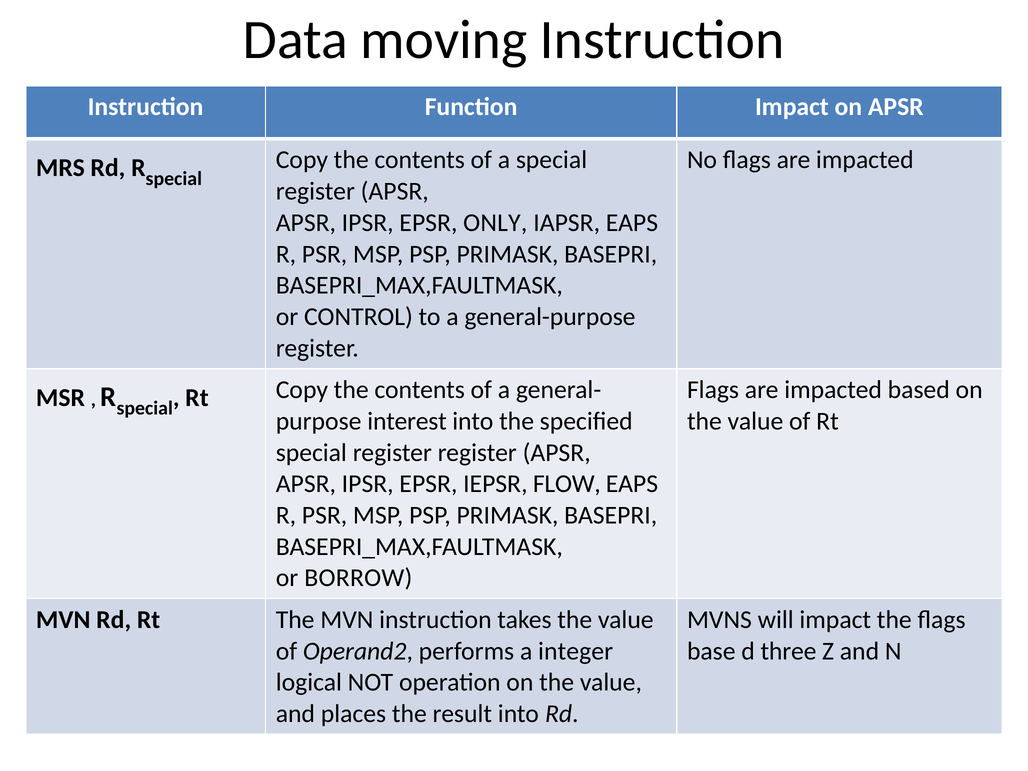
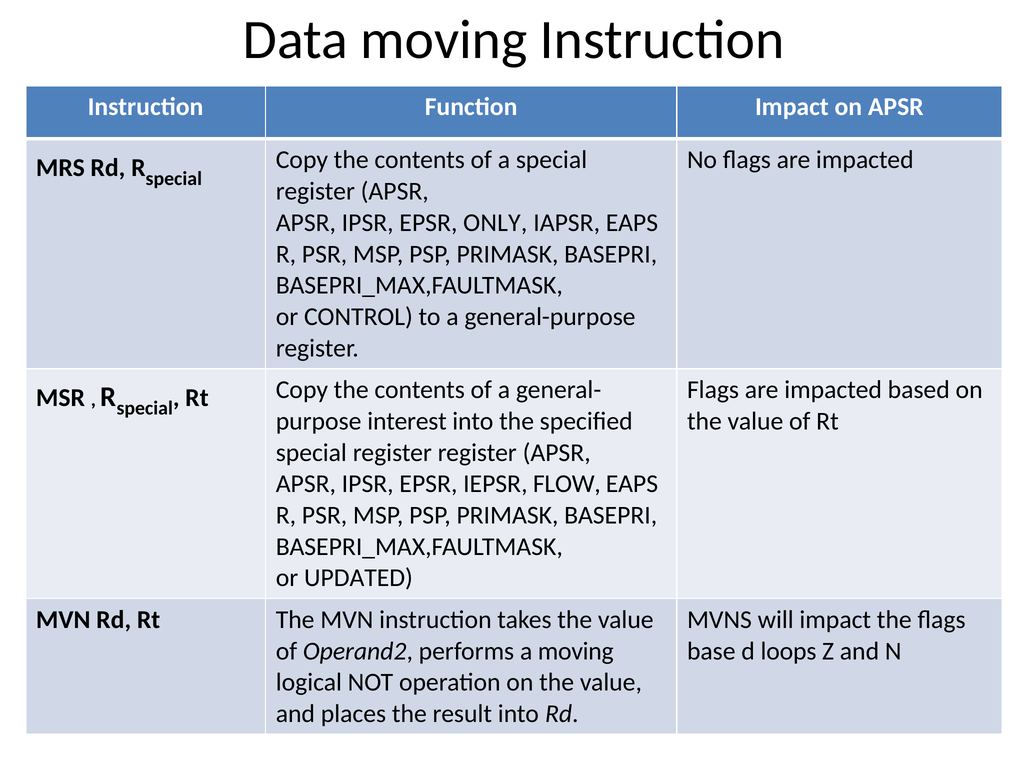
BORROW: BORROW -> UPDATED
a integer: integer -> moving
three: three -> loops
